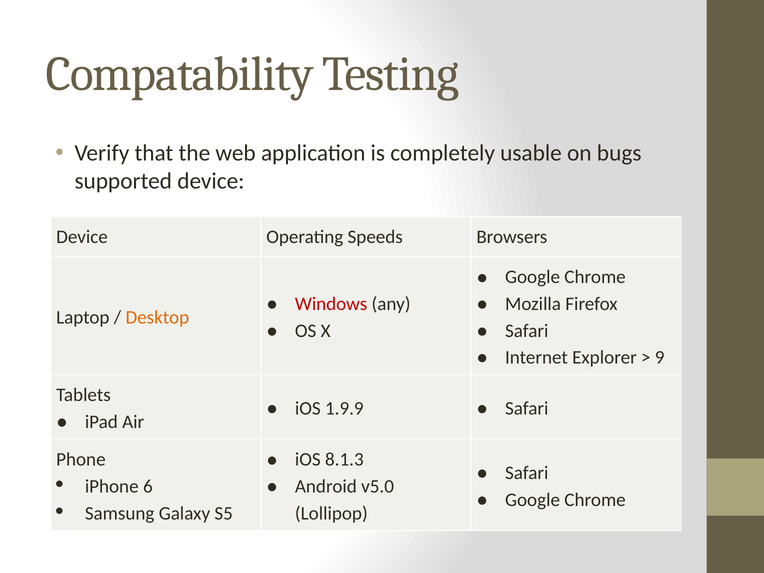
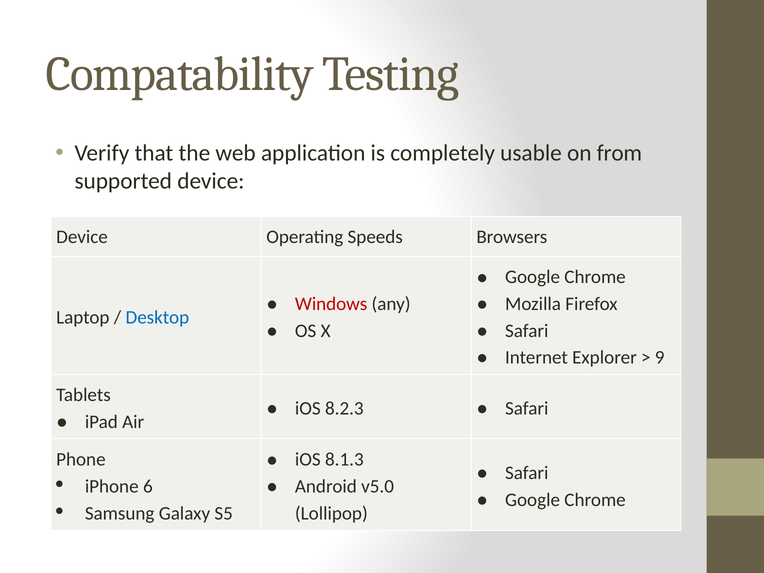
bugs: bugs -> from
Desktop colour: orange -> blue
1.9.9: 1.9.9 -> 8.2.3
